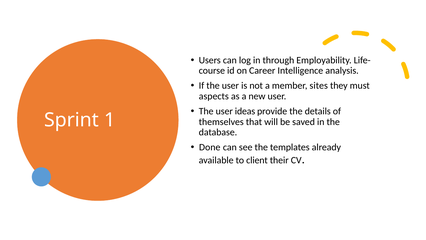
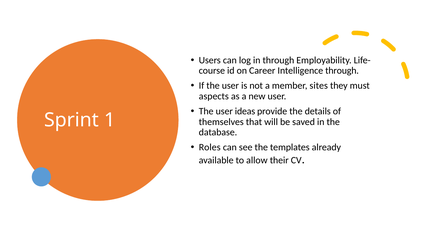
Intelligence analysis: analysis -> through
Done: Done -> Roles
client: client -> allow
